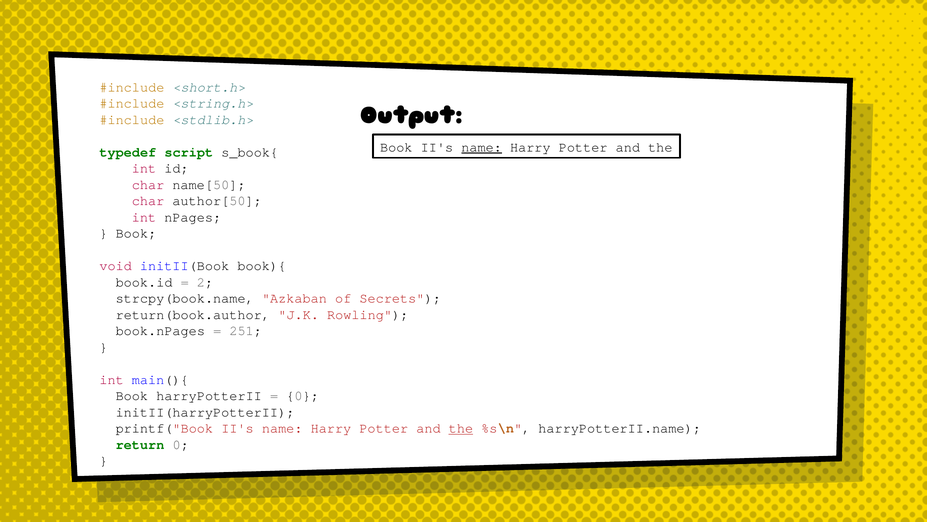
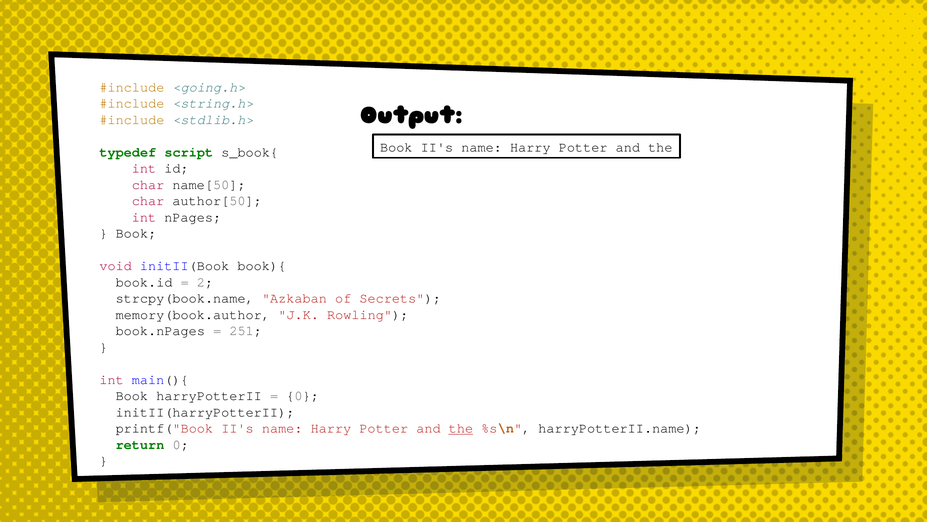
<short.h>: <short.h> -> <going.h>
name at (482, 147) underline: present -> none
return(book.author: return(book.author -> memory(book.author
